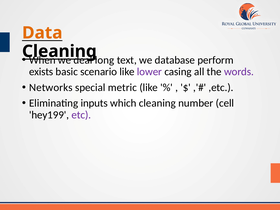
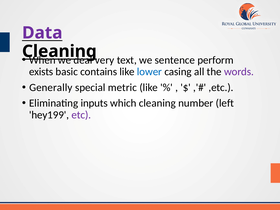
Data colour: orange -> purple
long: long -> very
database: database -> sentence
scenario: scenario -> contains
lower colour: purple -> blue
Networks: Networks -> Generally
cell: cell -> left
